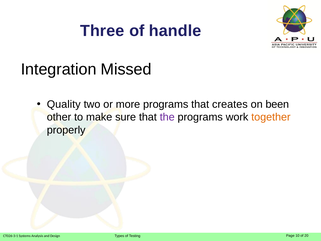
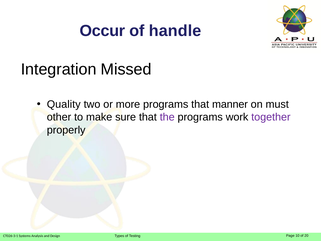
Three: Three -> Occur
creates: creates -> manner
been: been -> must
together colour: orange -> purple
